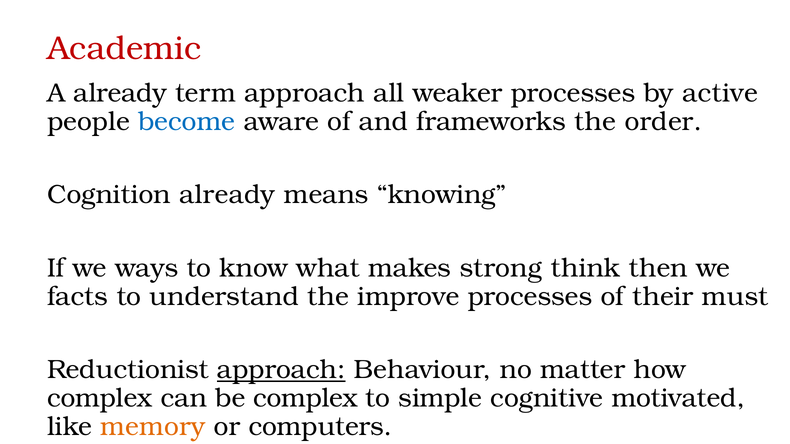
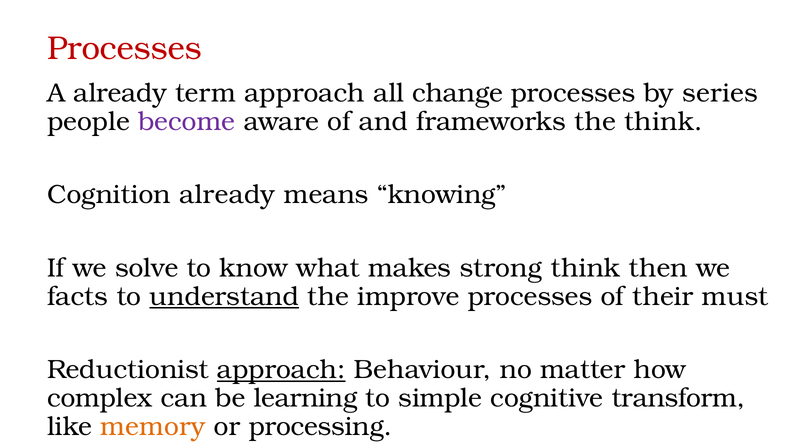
Academic at (124, 48): Academic -> Processes
weaker: weaker -> change
active: active -> series
become colour: blue -> purple
the order: order -> think
ways: ways -> solve
understand underline: none -> present
be complex: complex -> learning
motivated: motivated -> transform
computers: computers -> processing
